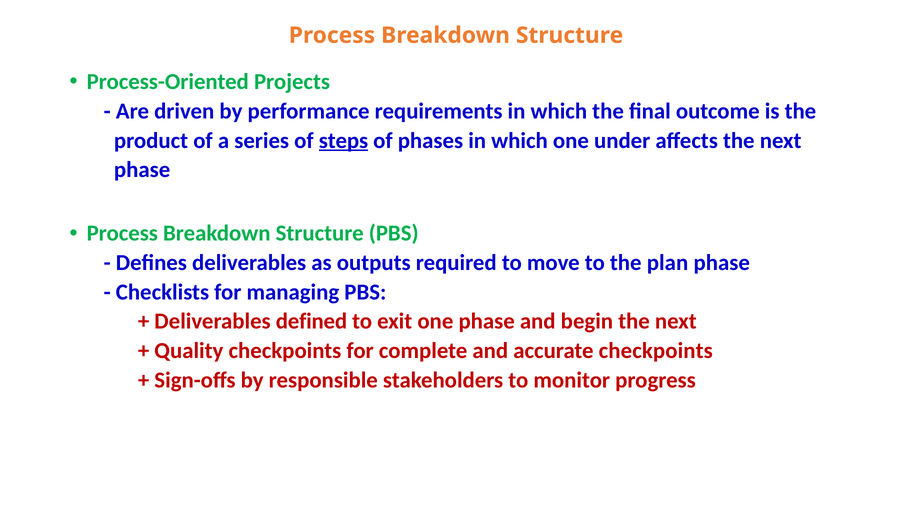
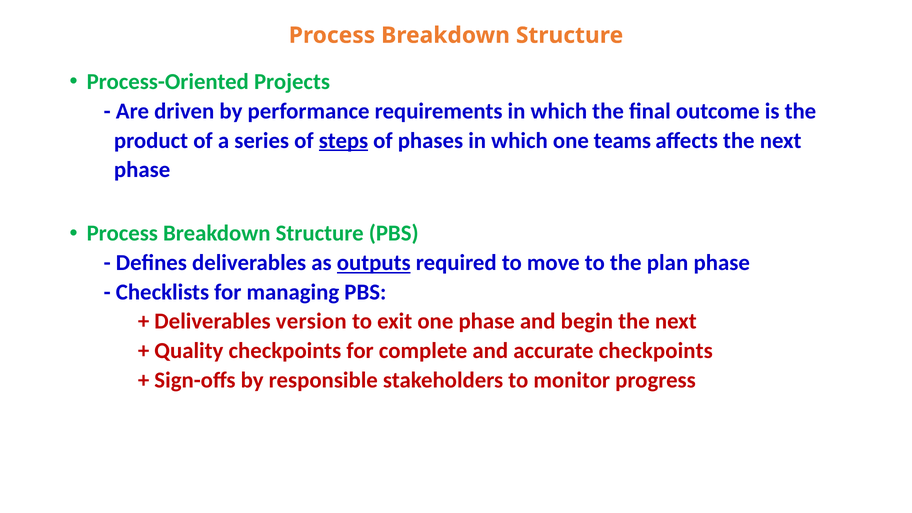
under: under -> teams
outputs underline: none -> present
defined: defined -> version
